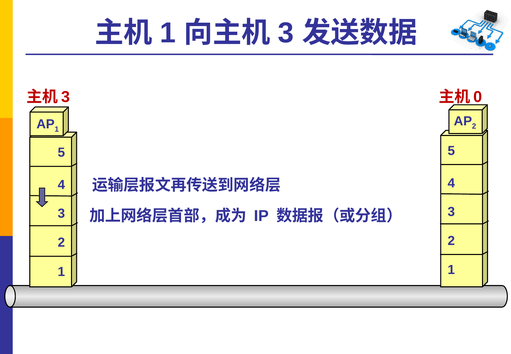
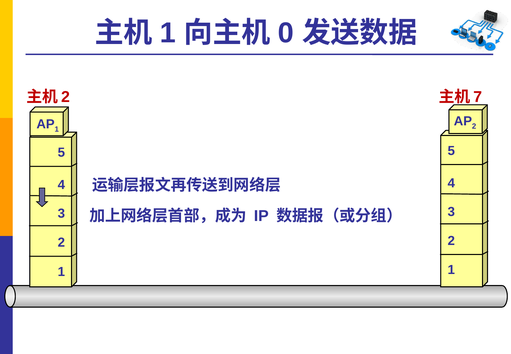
3 at (286, 33): 3 -> 0
3 at (65, 97): 3 -> 2
0: 0 -> 7
